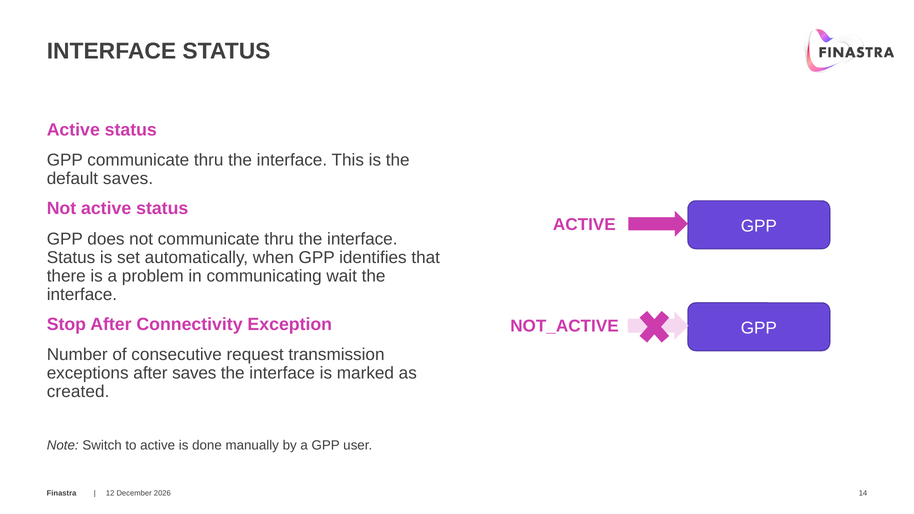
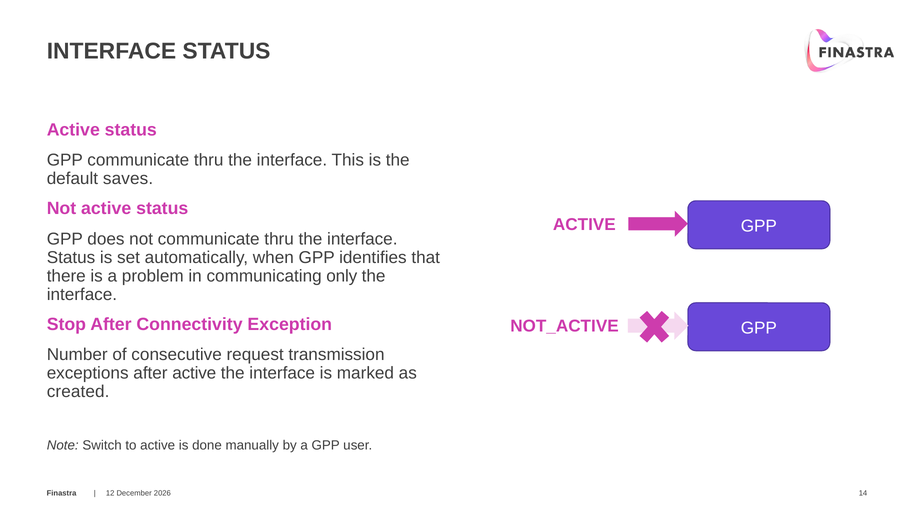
wait: wait -> only
after saves: saves -> active
